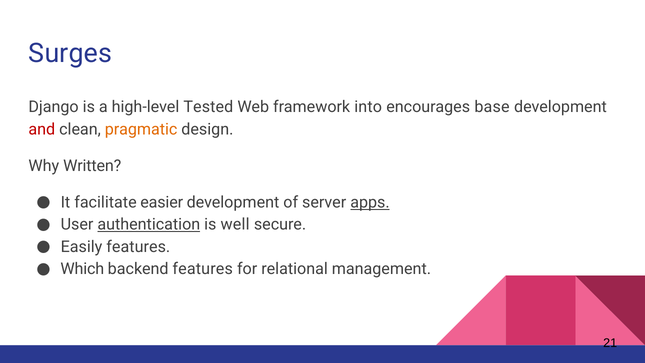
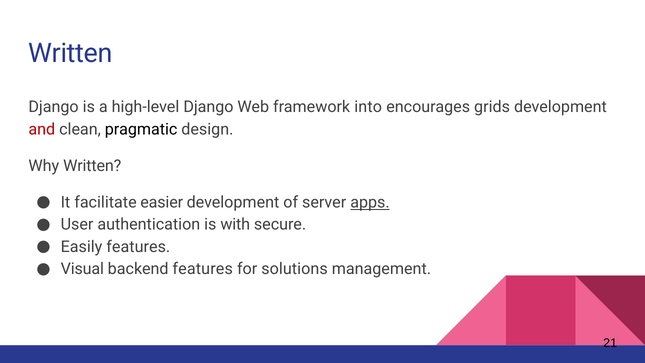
Surges at (70, 53): Surges -> Written
high-level Tested: Tested -> Django
base: base -> grids
pragmatic colour: orange -> black
authentication underline: present -> none
well: well -> with
Which: Which -> Visual
relational: relational -> solutions
